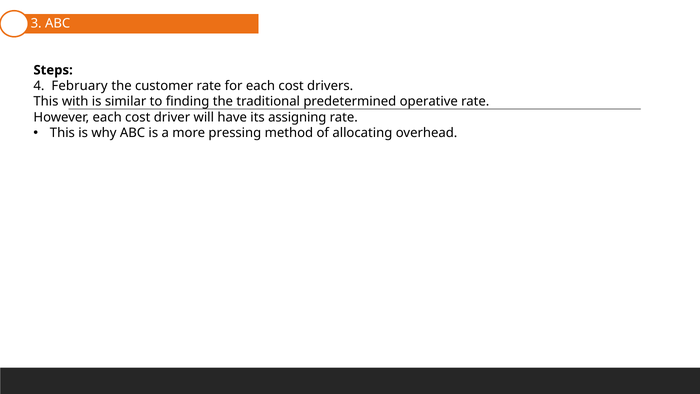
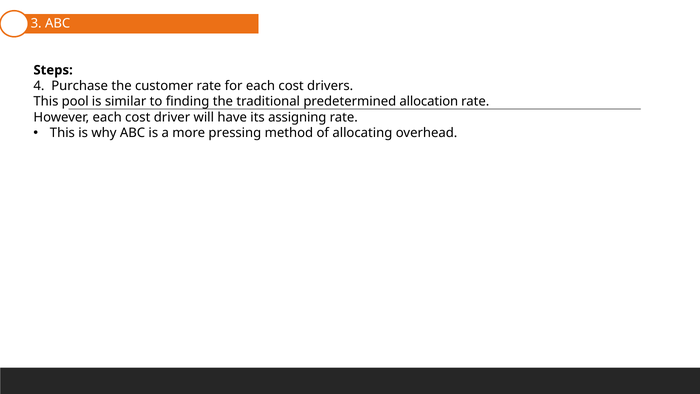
February: February -> Purchase
with: with -> pool
operative: operative -> allocation
